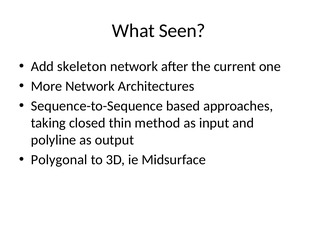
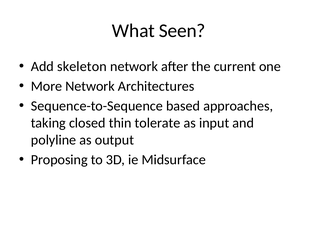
method: method -> tolerate
Polygonal: Polygonal -> Proposing
